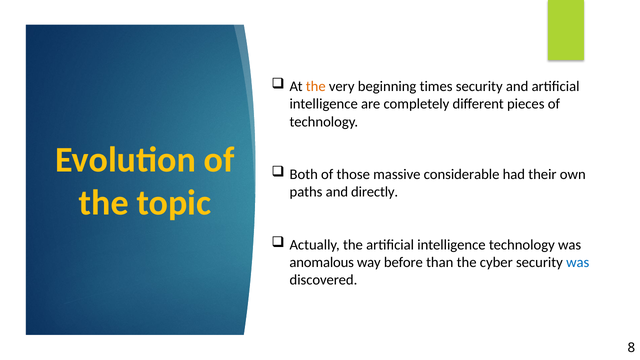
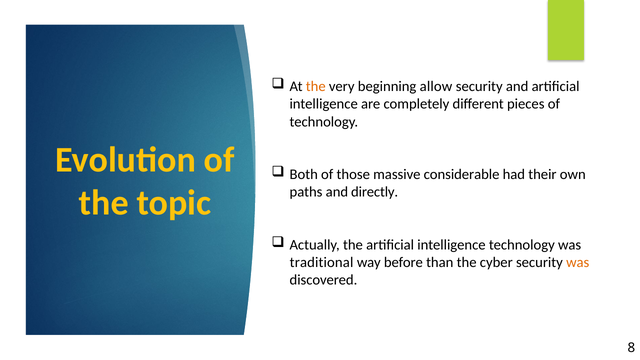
times: times -> allow
anomalous: anomalous -> traditional
was at (578, 262) colour: blue -> orange
